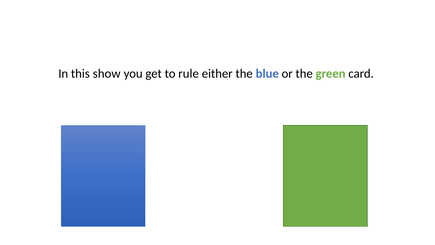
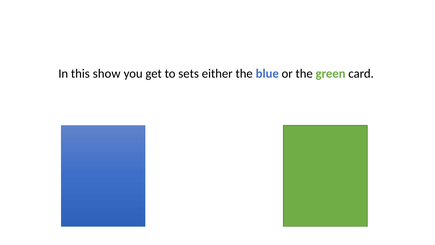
rule: rule -> sets
